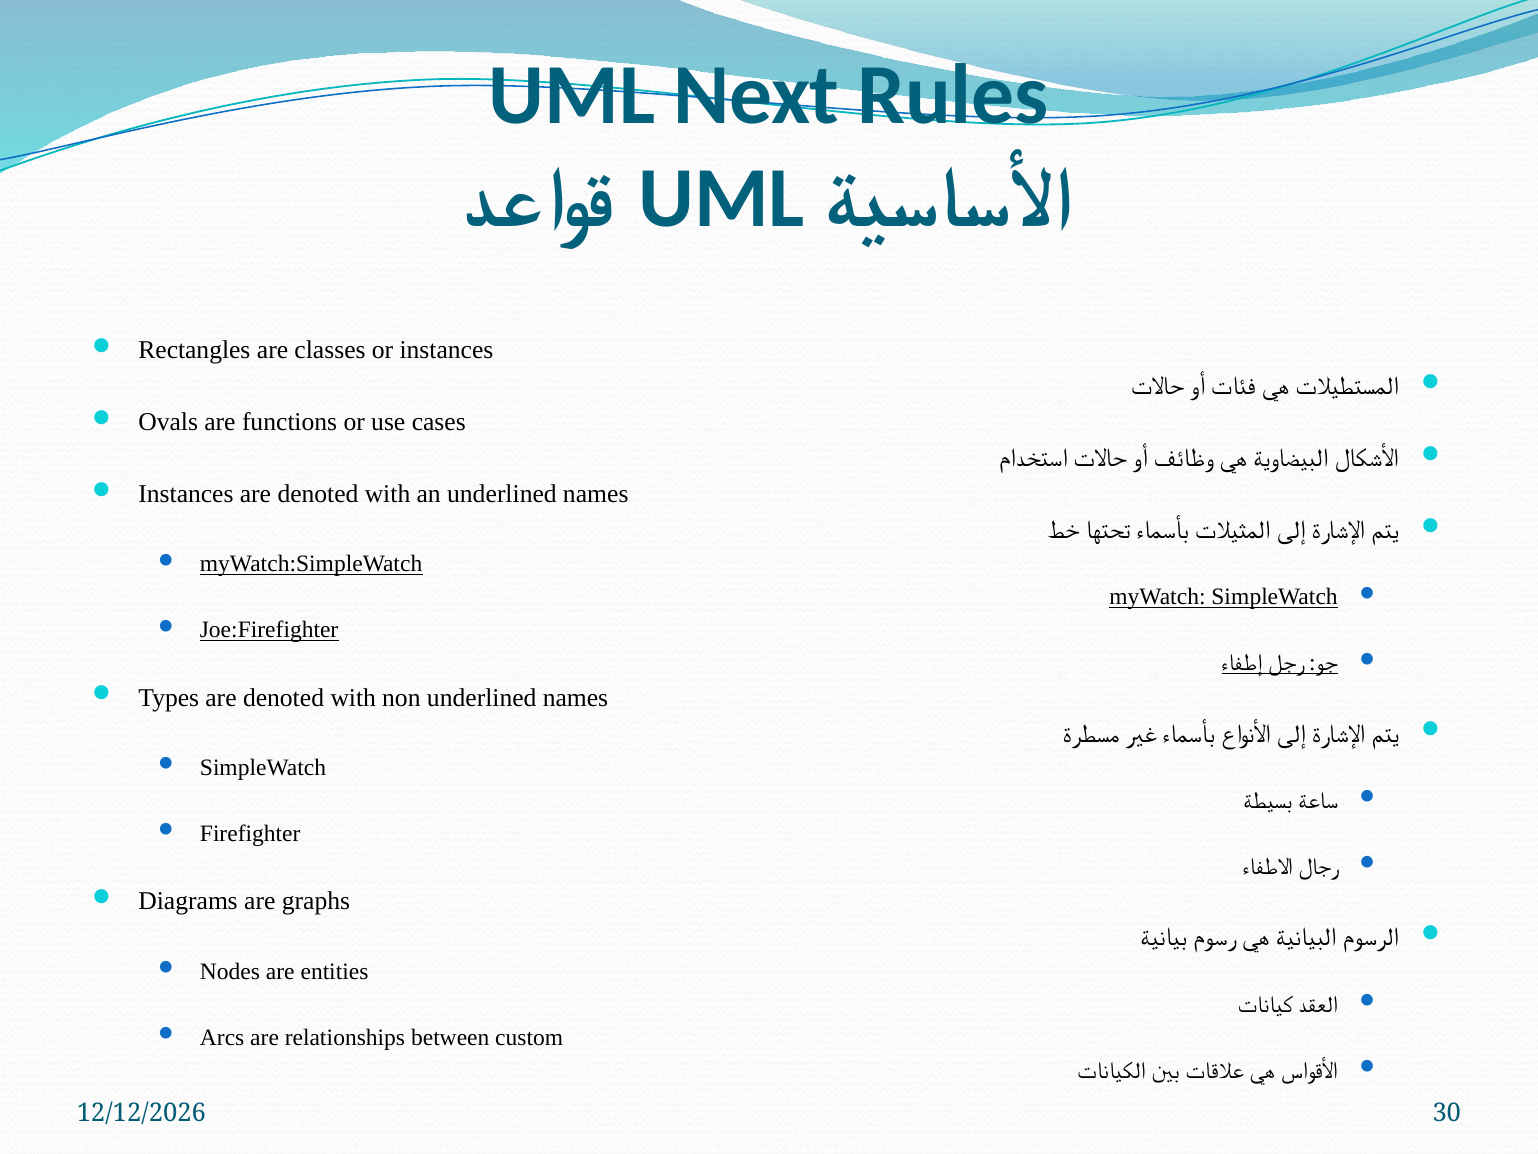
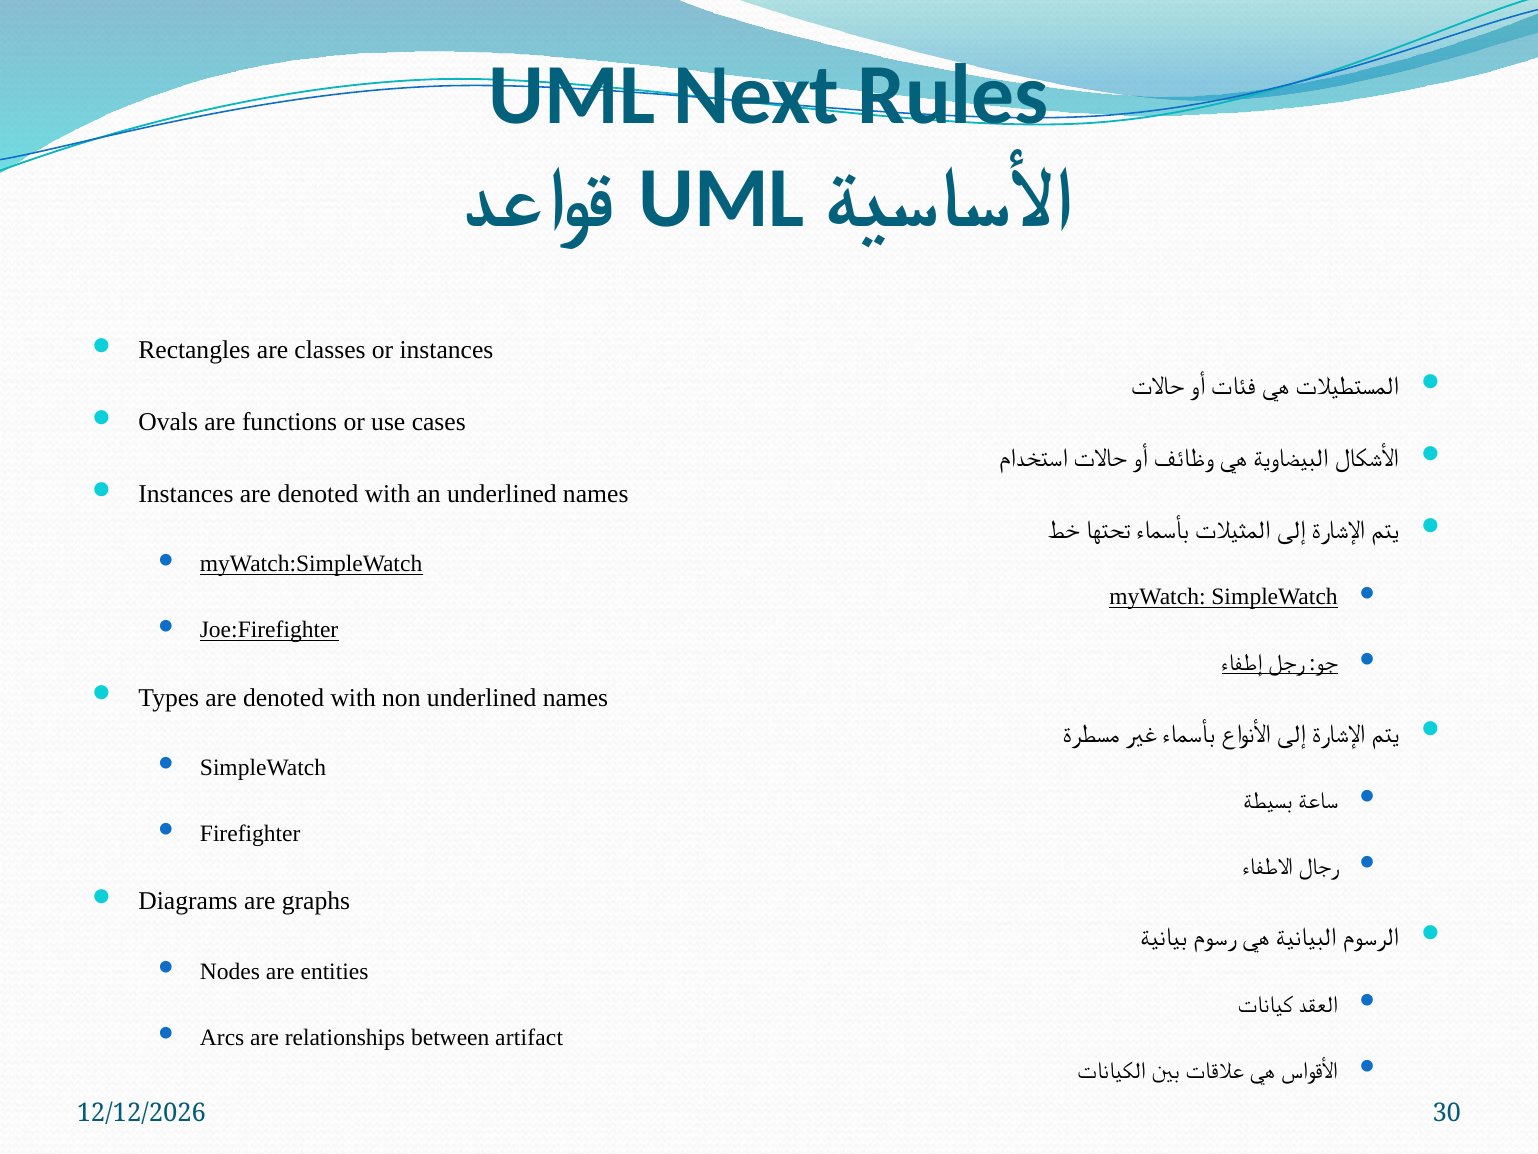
custom: custom -> artifact
